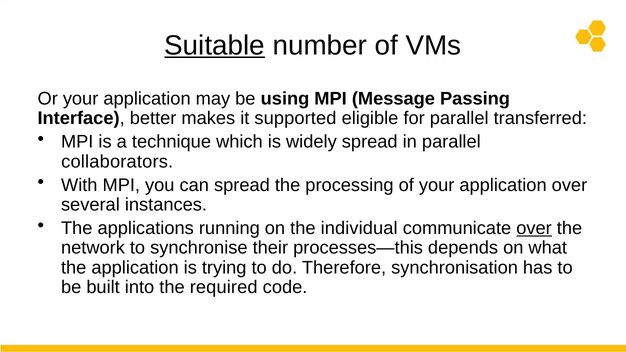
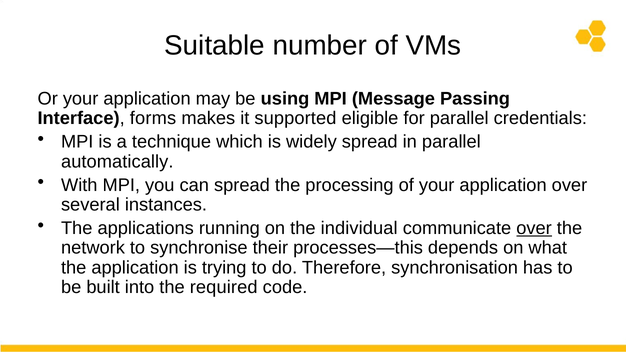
Suitable underline: present -> none
better: better -> forms
transferred: transferred -> credentials
collaborators: collaborators -> automatically
